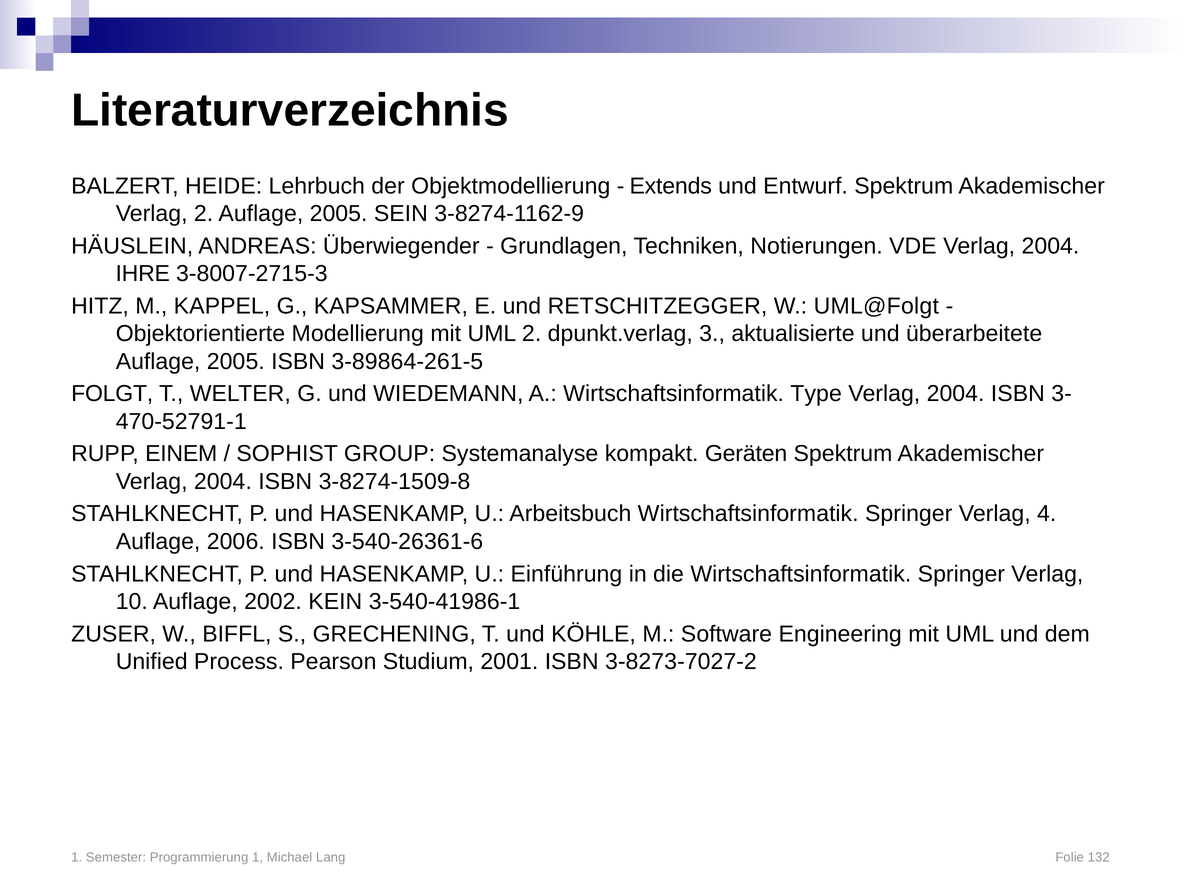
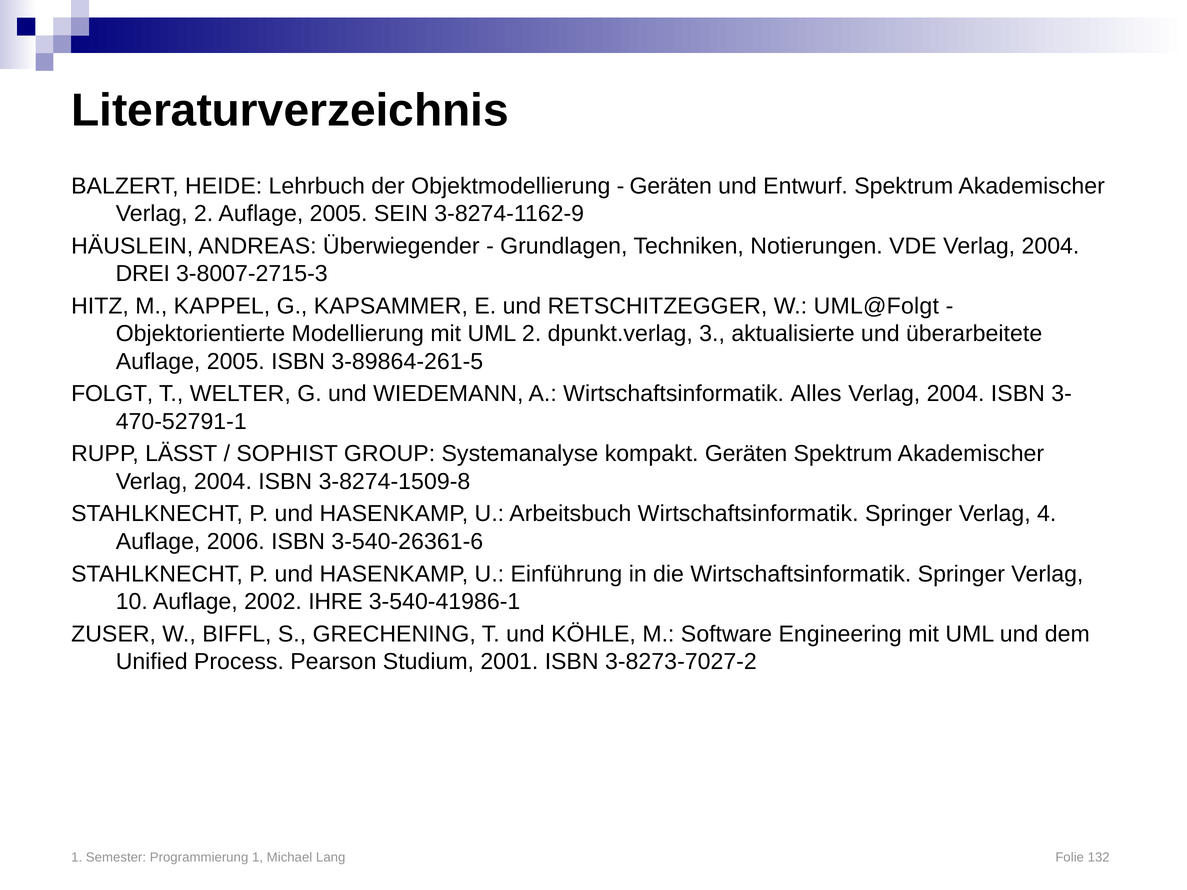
Extends at (671, 186): Extends -> Geräten
IHRE: IHRE -> DREI
Type: Type -> Alles
EINEM: EINEM -> LÄSST
KEIN: KEIN -> IHRE
